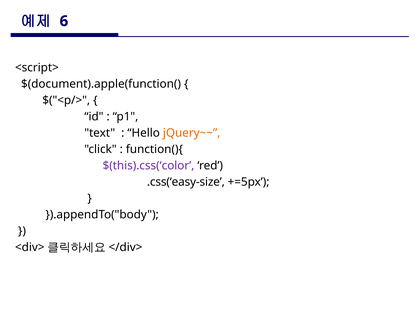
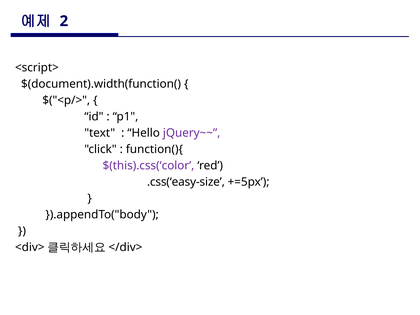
6: 6 -> 2
$(document).apple(function(: $(document).apple(function( -> $(document).width(function(
jQuery~~ colour: orange -> purple
